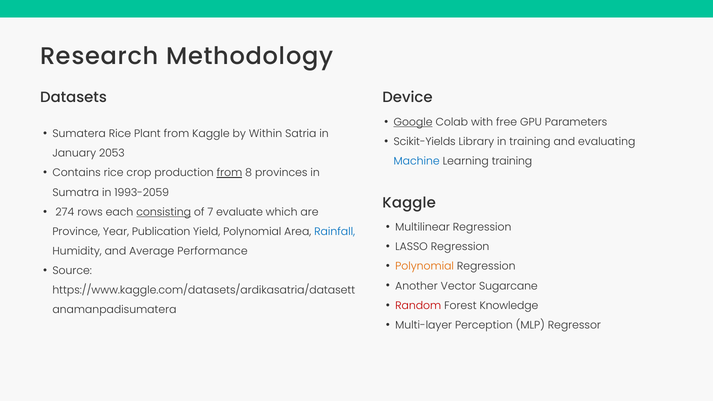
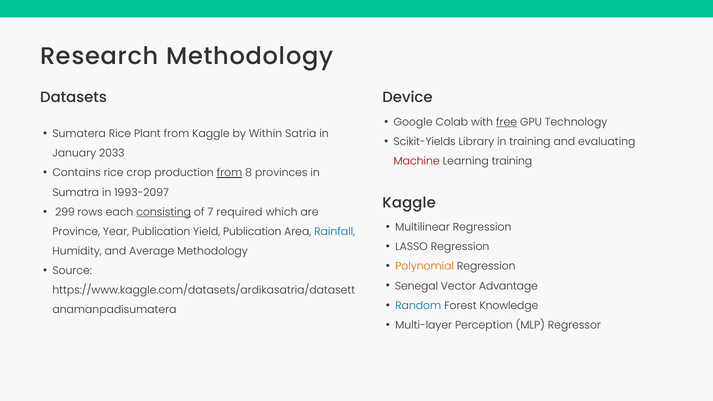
Google underline: present -> none
free underline: none -> present
Parameters: Parameters -> Technology
2053: 2053 -> 2033
Machine colour: blue -> red
1993-2059: 1993-2059 -> 1993-2097
274: 274 -> 299
evaluate: evaluate -> required
Yield Polynomial: Polynomial -> Publication
Average Performance: Performance -> Methodology
Another: Another -> Senegal
Sugarcane: Sugarcane -> Advantage
Random colour: red -> blue
